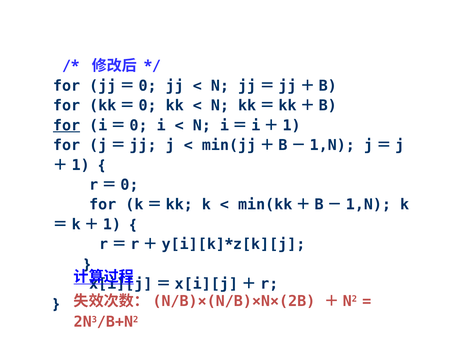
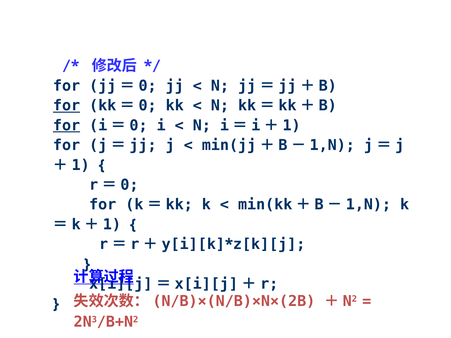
for at (67, 106) underline: none -> present
